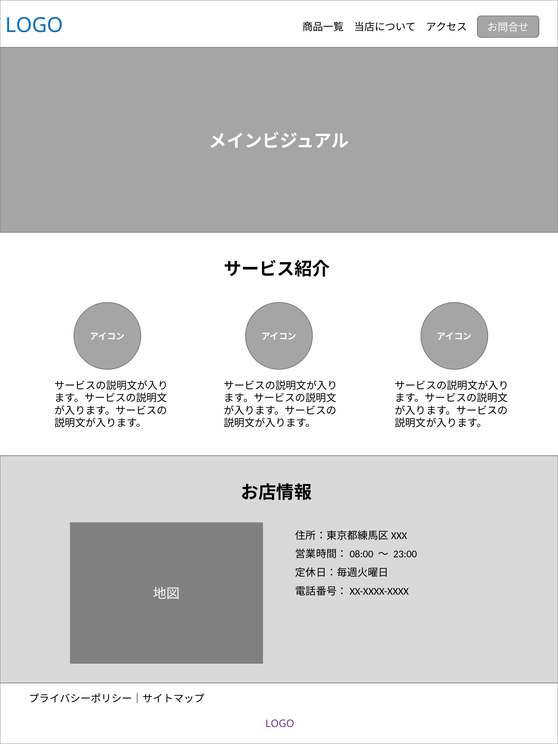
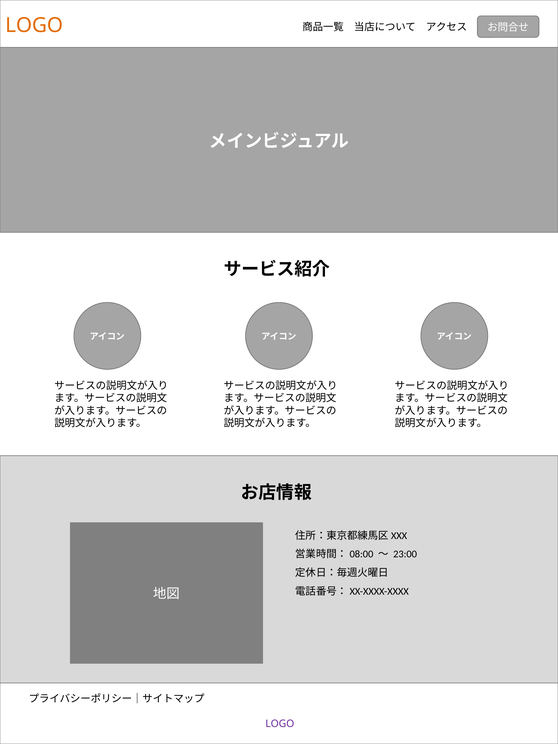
LOGO at (34, 25) colour: blue -> orange
